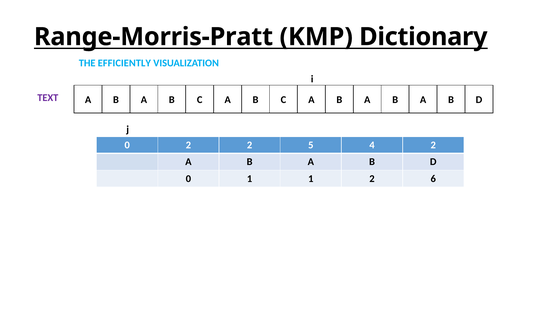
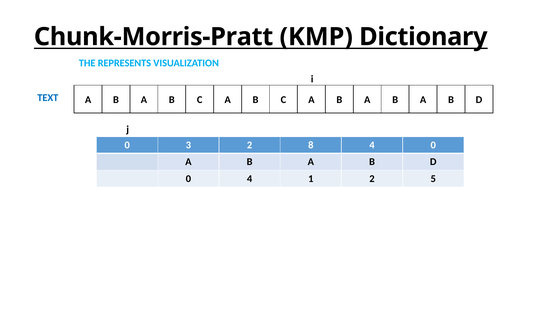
Range-Morris-Pratt: Range-Morris-Pratt -> Chunk-Morris-Pratt
EFFICIENTLY: EFFICIENTLY -> REPRESENTS
TEXT colour: purple -> blue
0 2: 2 -> 3
5: 5 -> 8
4 2: 2 -> 0
0 1: 1 -> 4
6: 6 -> 5
